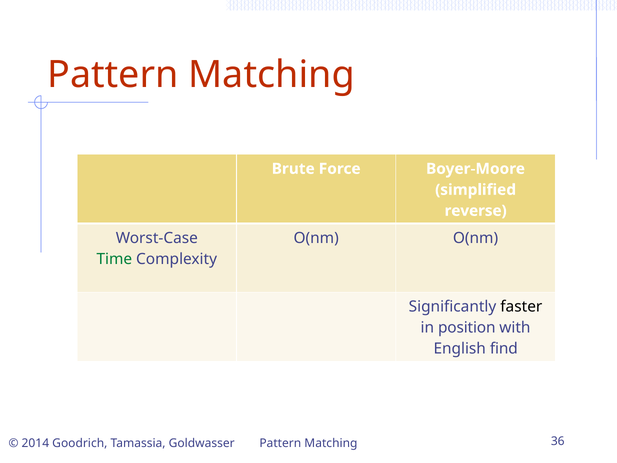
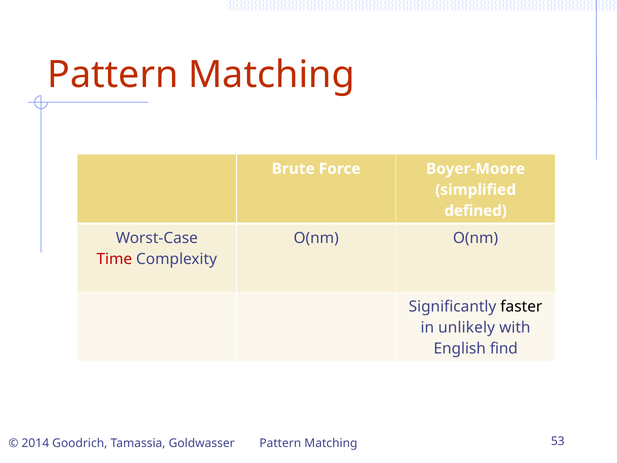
reverse: reverse -> defined
Time colour: green -> red
position: position -> unlikely
36: 36 -> 53
